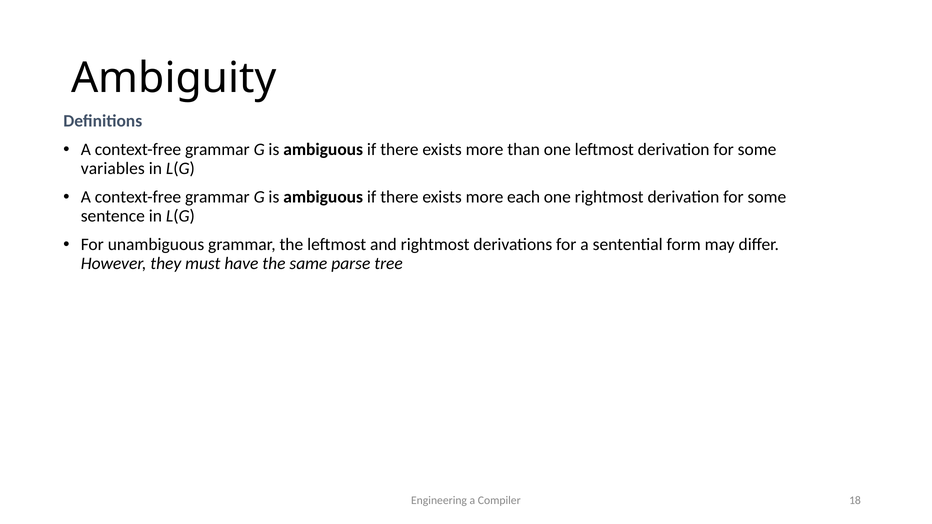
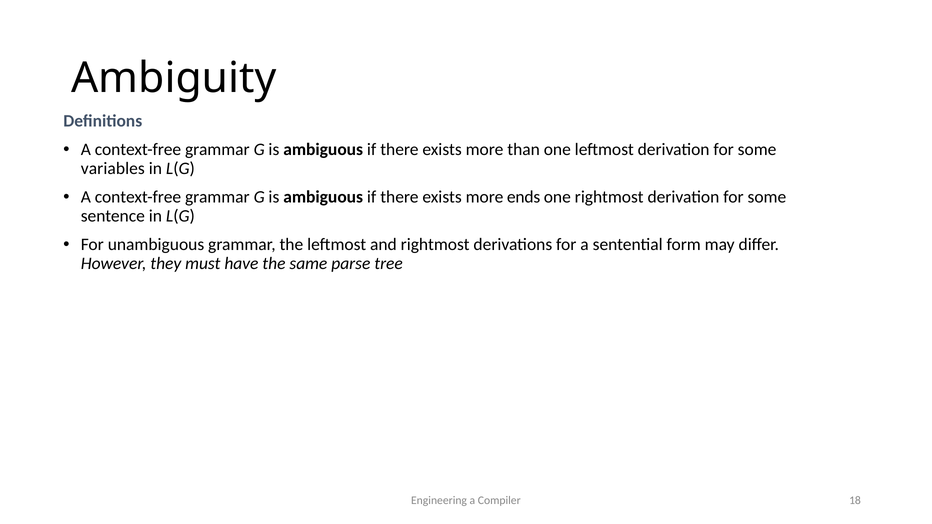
each: each -> ends
